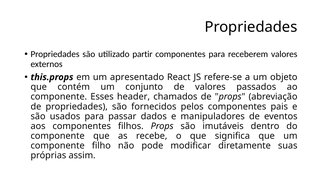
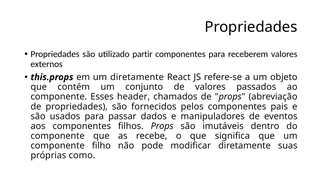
um apresentado: apresentado -> diretamente
assim: assim -> como
